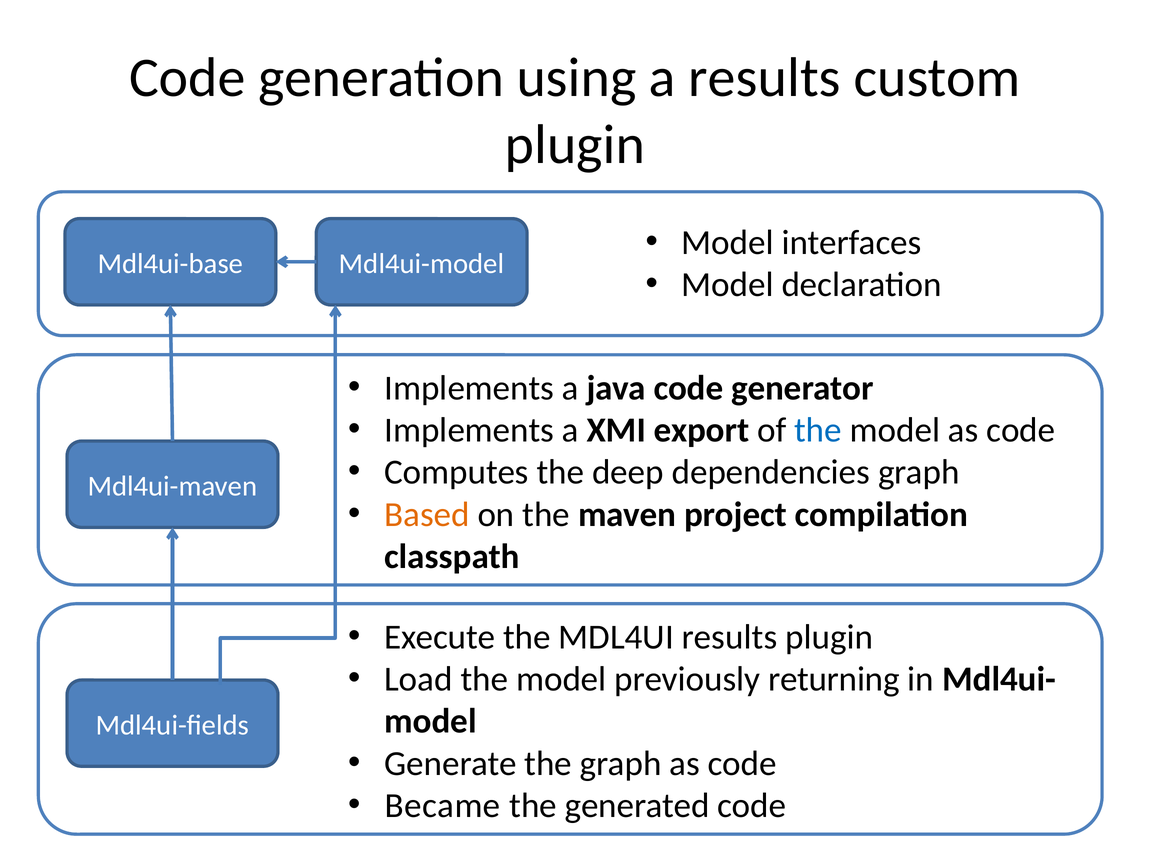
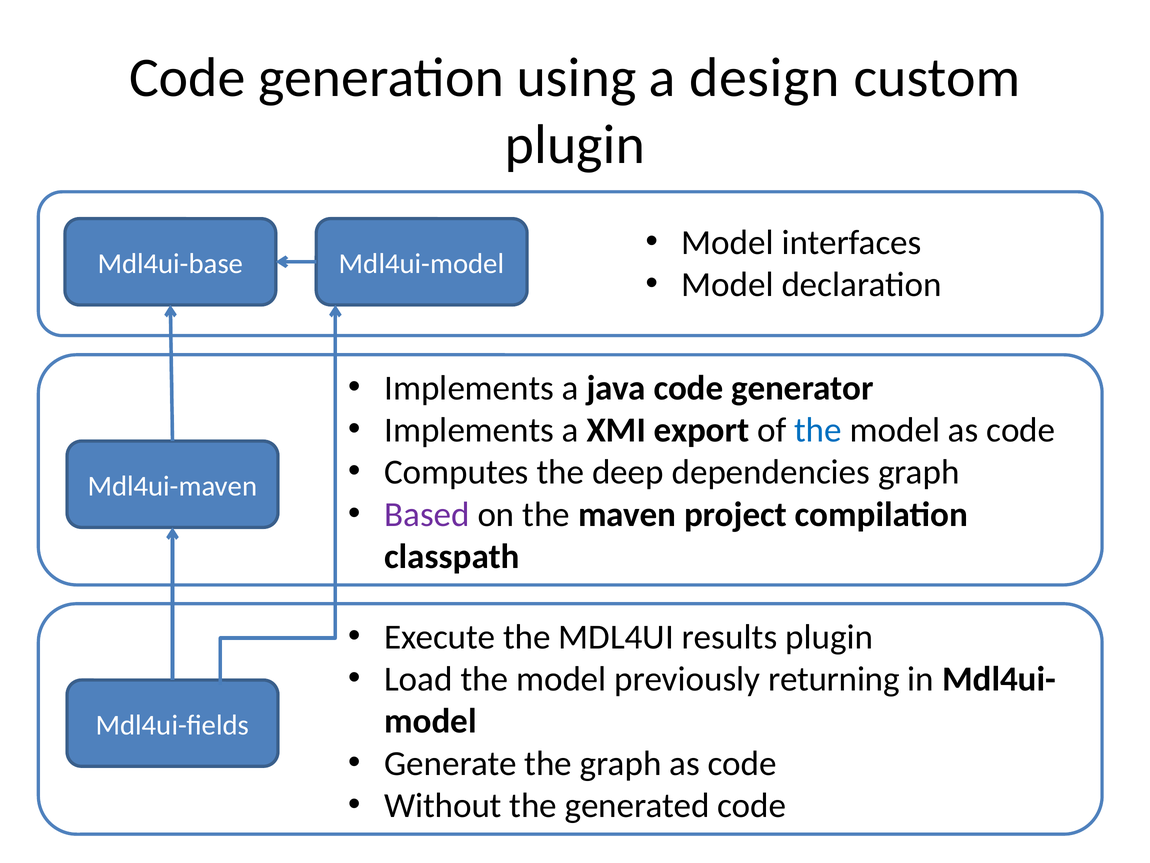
a results: results -> design
Based colour: orange -> purple
Became: Became -> Without
